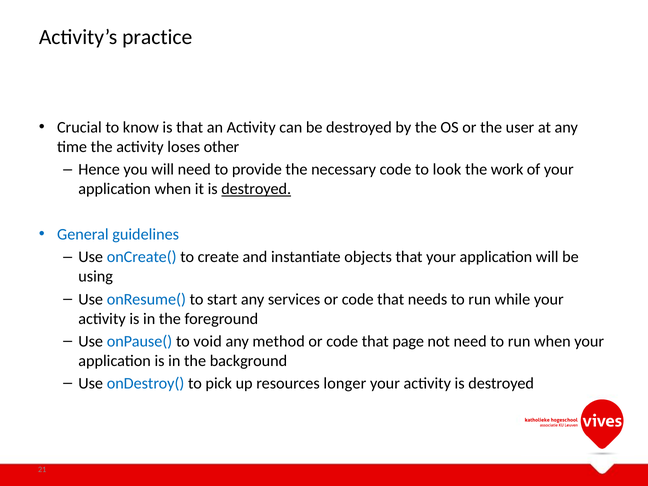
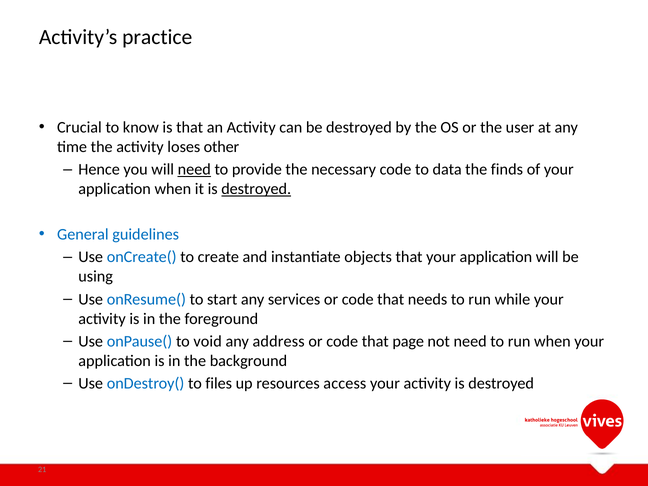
need at (194, 170) underline: none -> present
look: look -> data
work: work -> finds
method: method -> address
pick: pick -> files
longer: longer -> access
